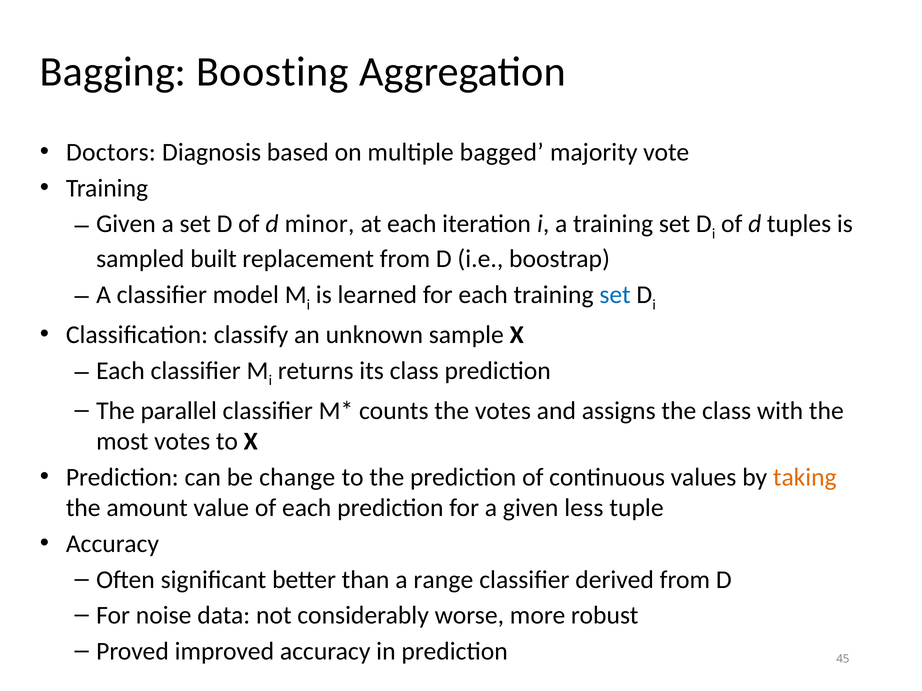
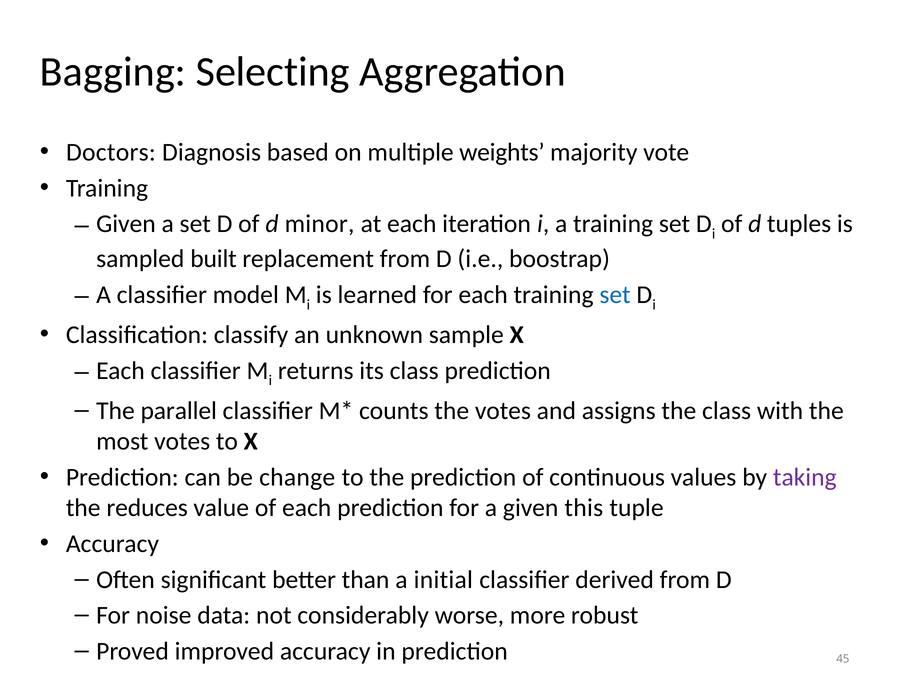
Boosting: Boosting -> Selecting
bagged: bagged -> weights
taking colour: orange -> purple
amount: amount -> reduces
less: less -> this
range: range -> initial
